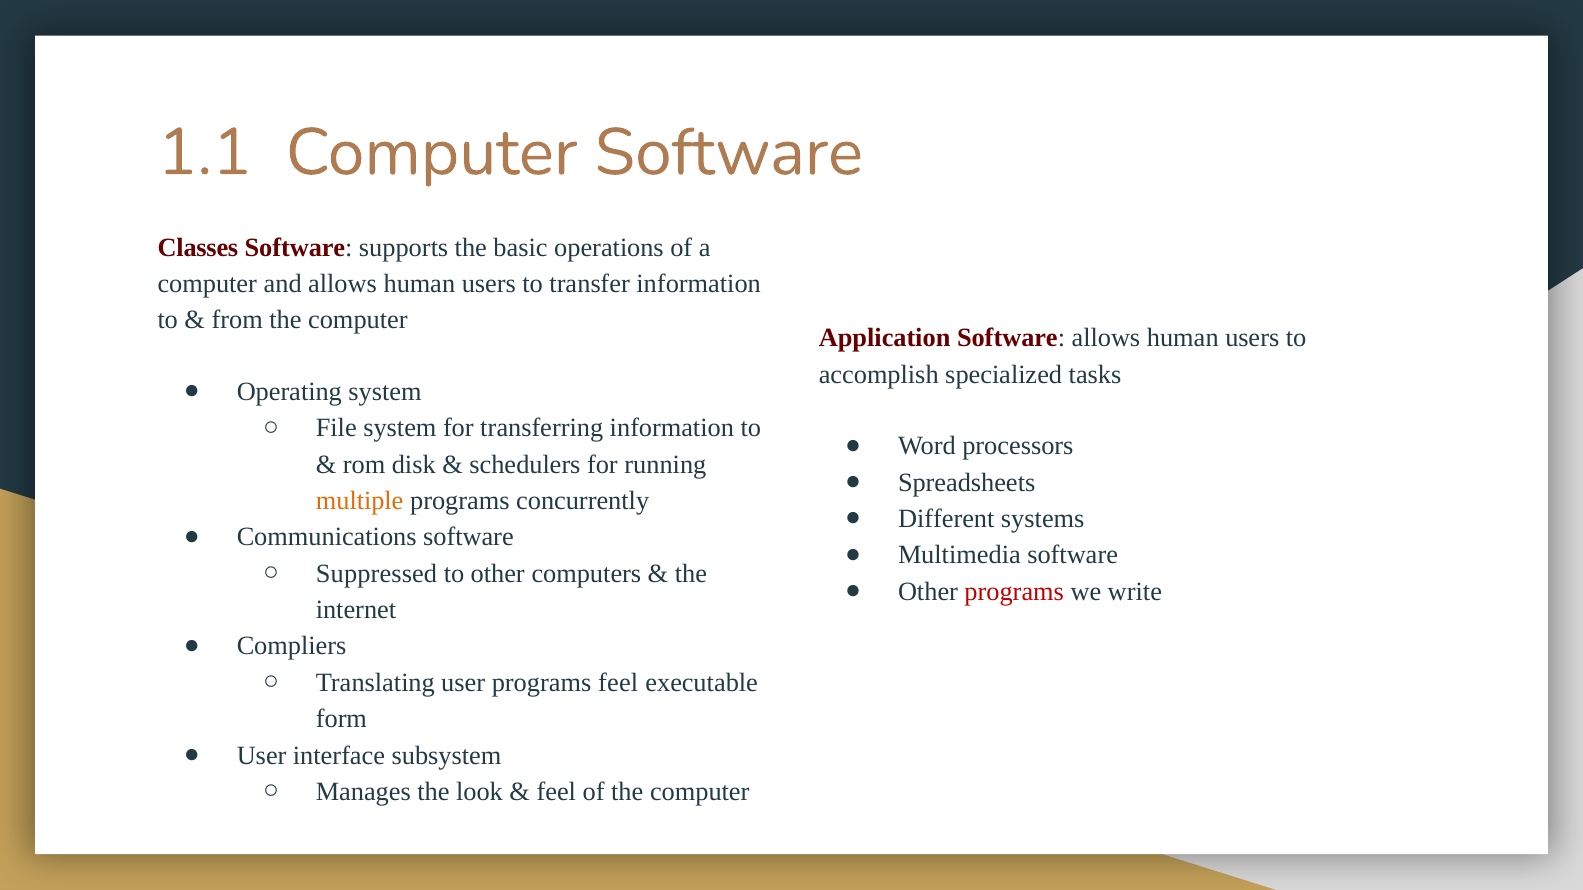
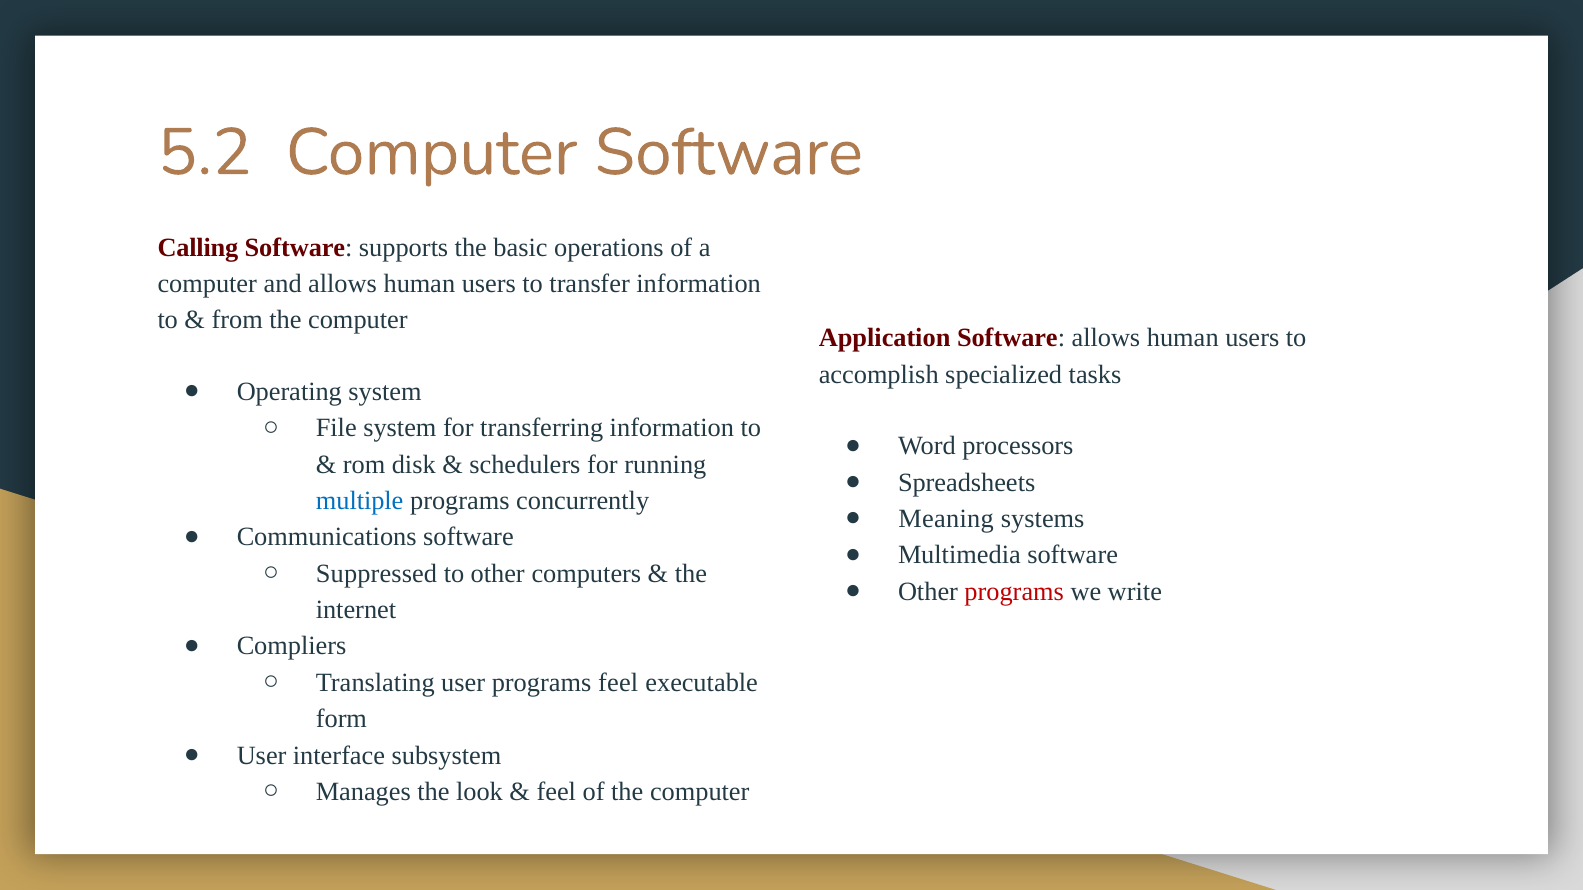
1.1: 1.1 -> 5.2
Classes: Classes -> Calling
multiple colour: orange -> blue
Different: Different -> Meaning
